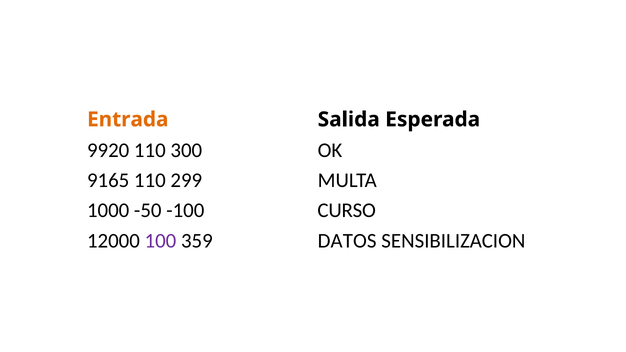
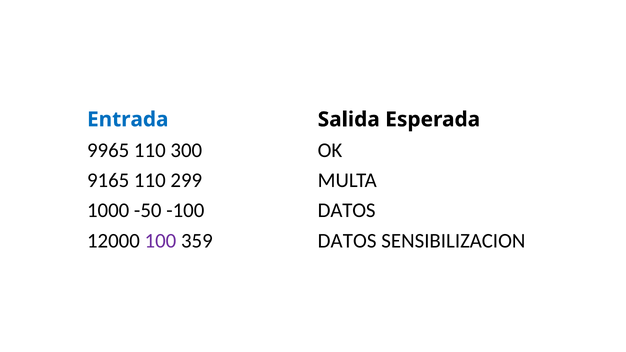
Entrada colour: orange -> blue
9920: 9920 -> 9965
-100 CURSO: CURSO -> DATOS
